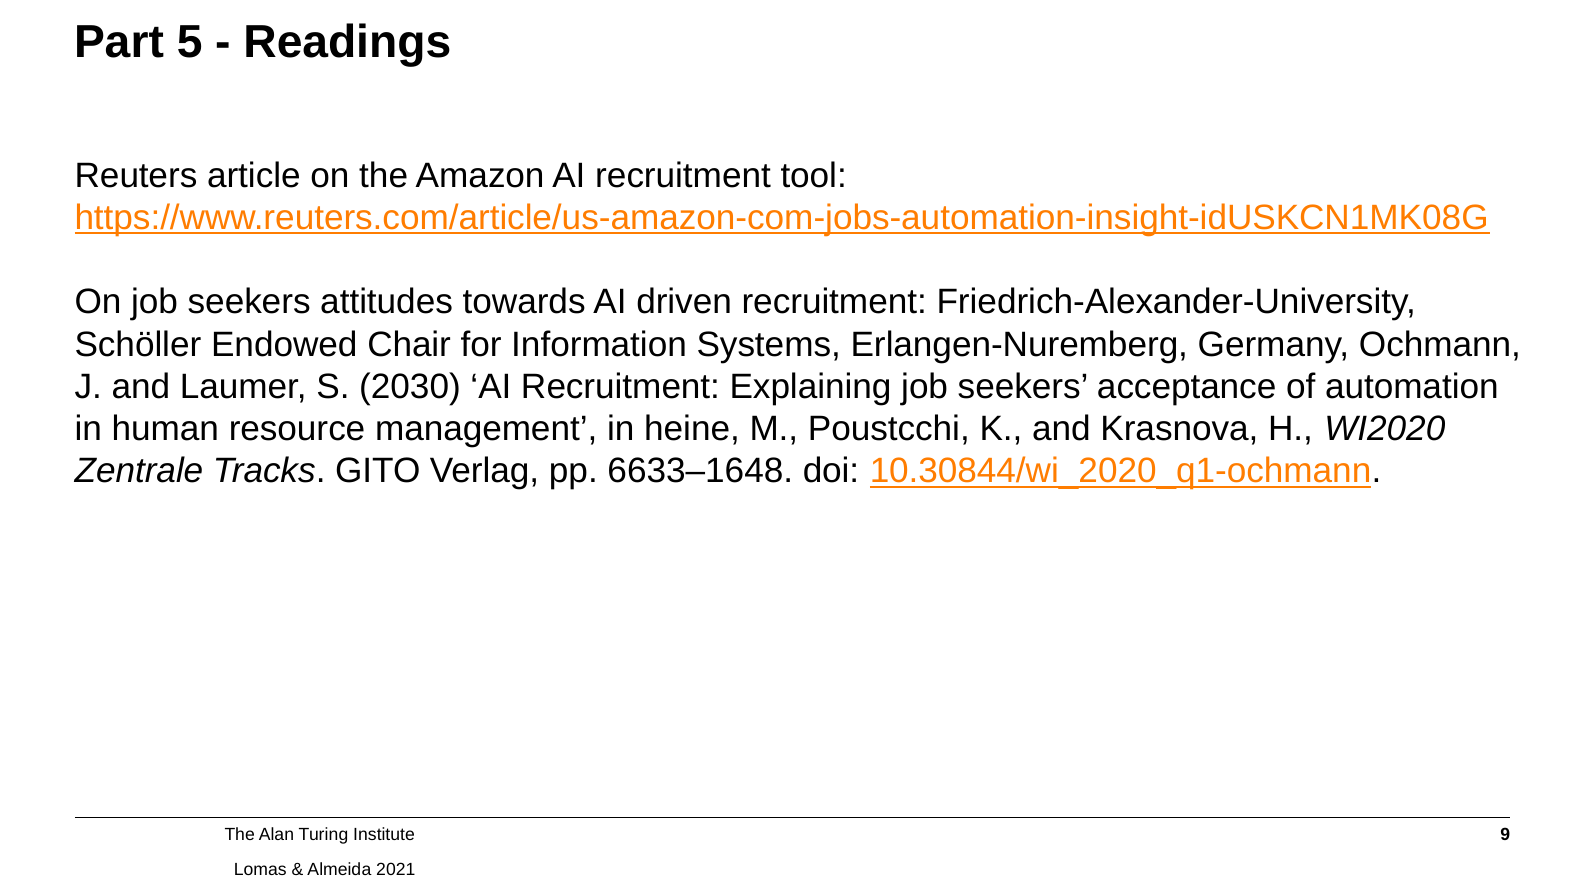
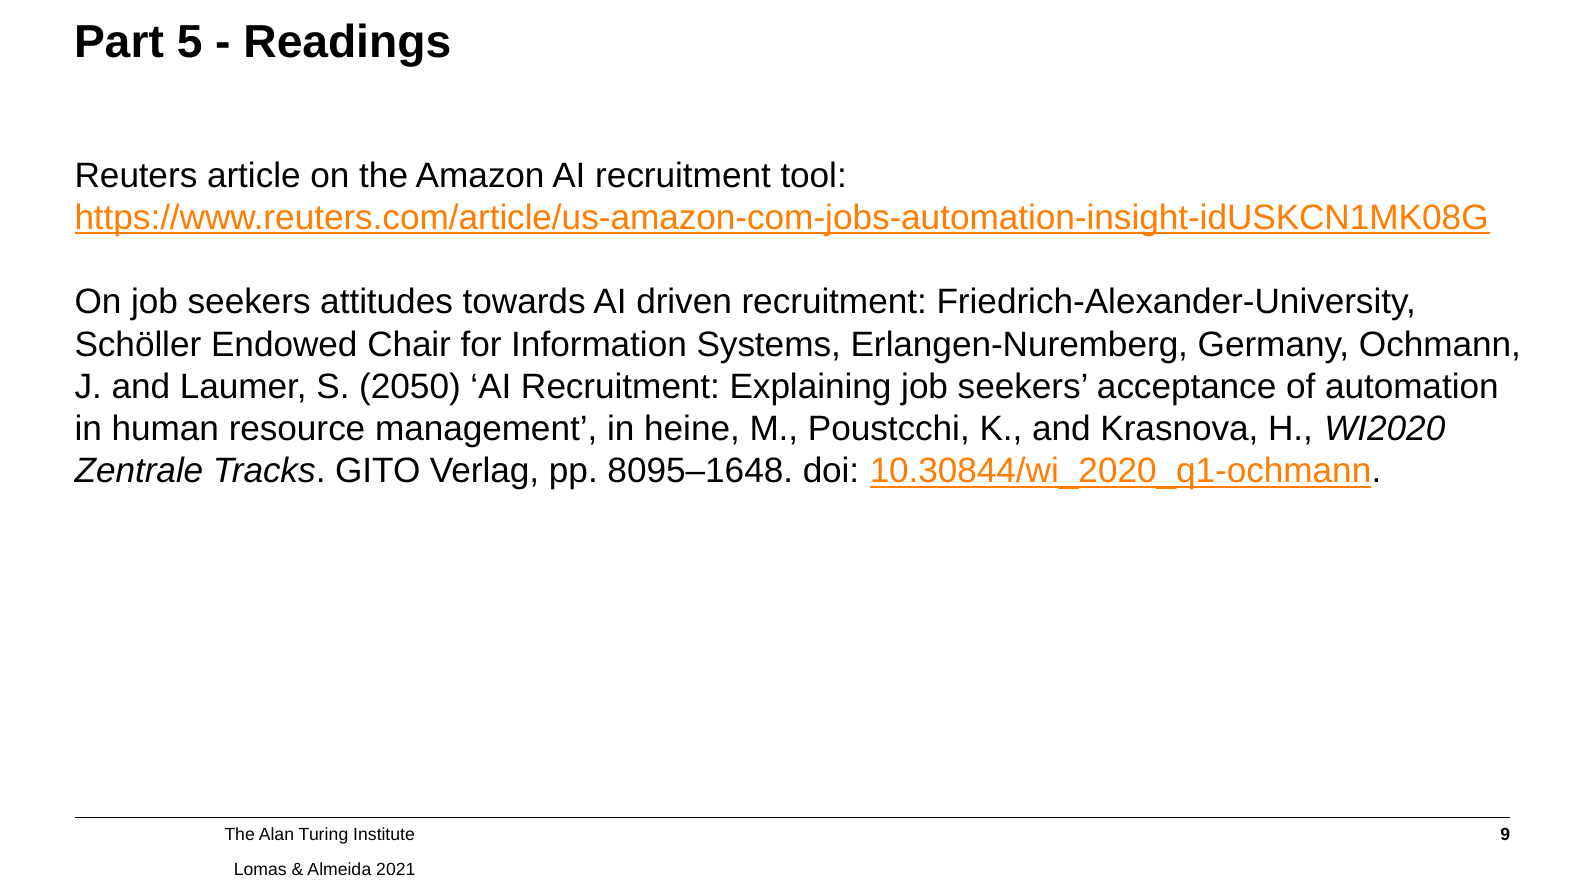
2030: 2030 -> 2050
6633–1648: 6633–1648 -> 8095–1648
